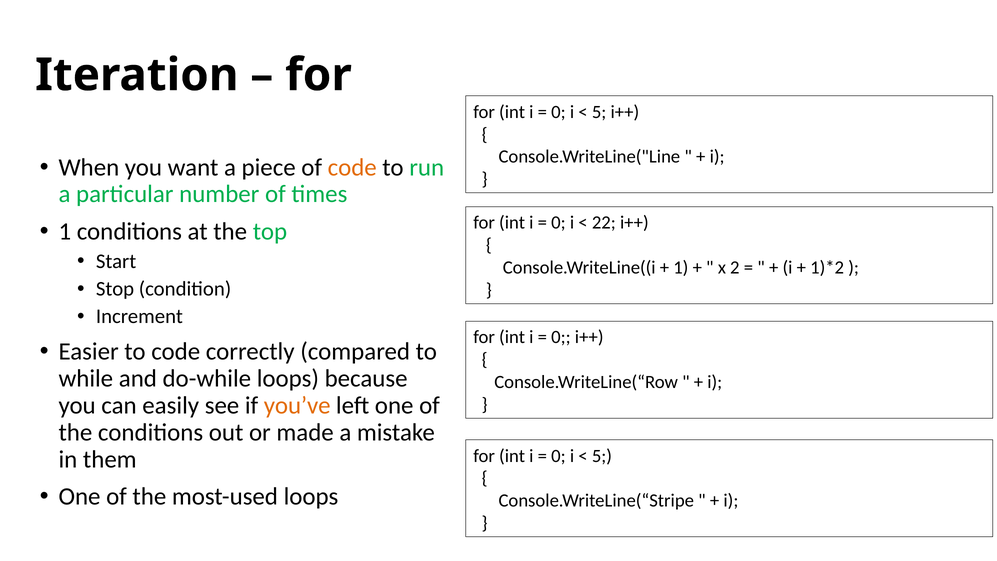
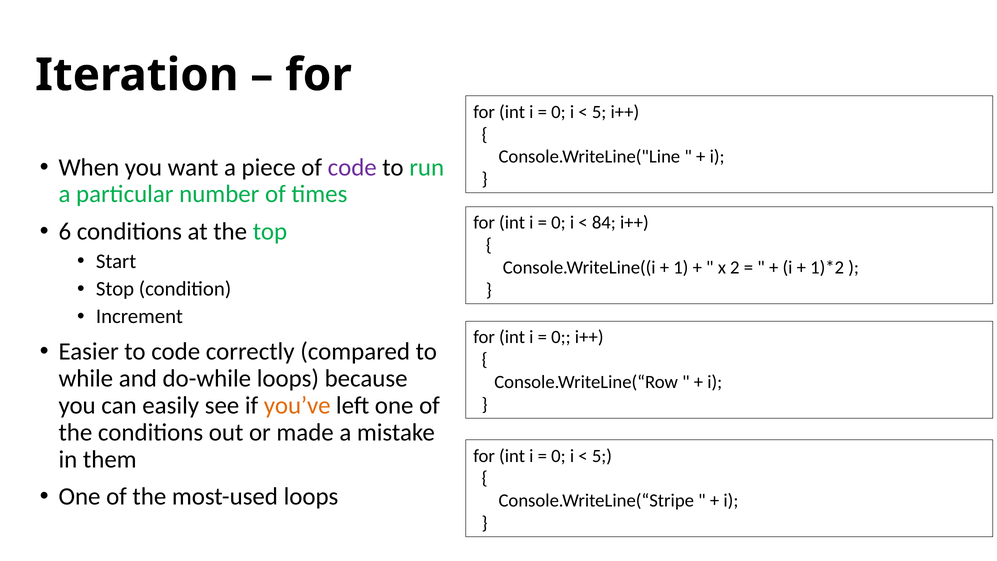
code at (352, 167) colour: orange -> purple
22: 22 -> 84
1 at (65, 231): 1 -> 6
